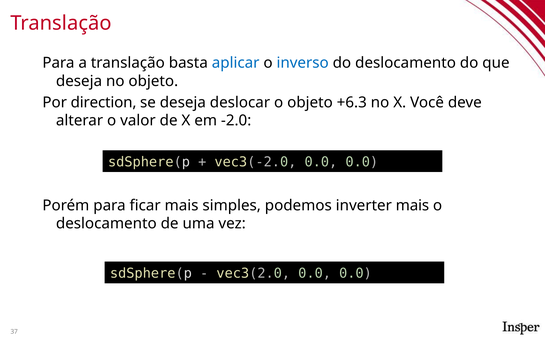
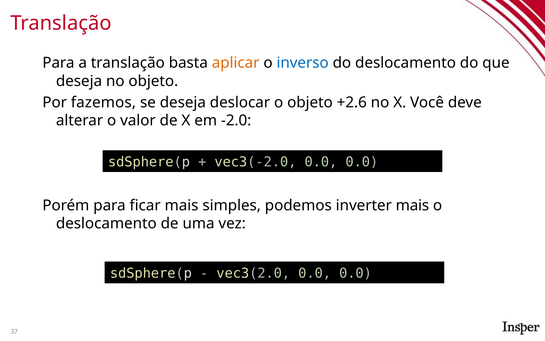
aplicar colour: blue -> orange
direction: direction -> fazemos
+6.3: +6.3 -> +2.6
